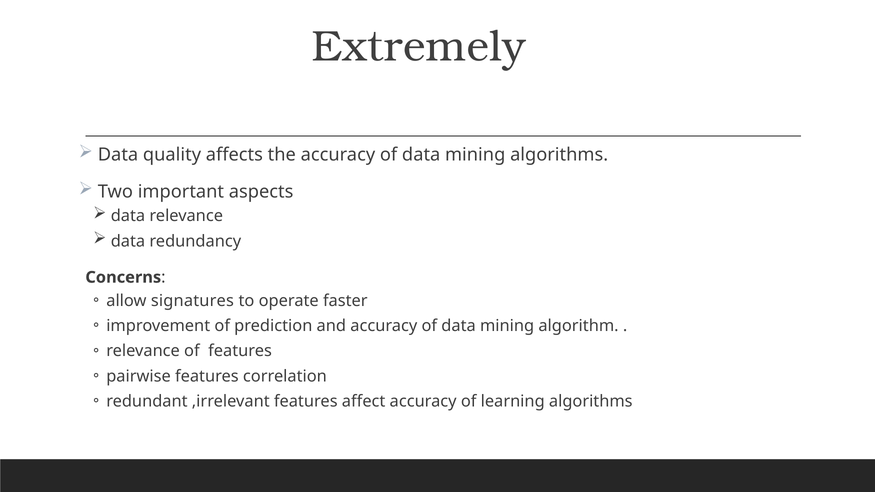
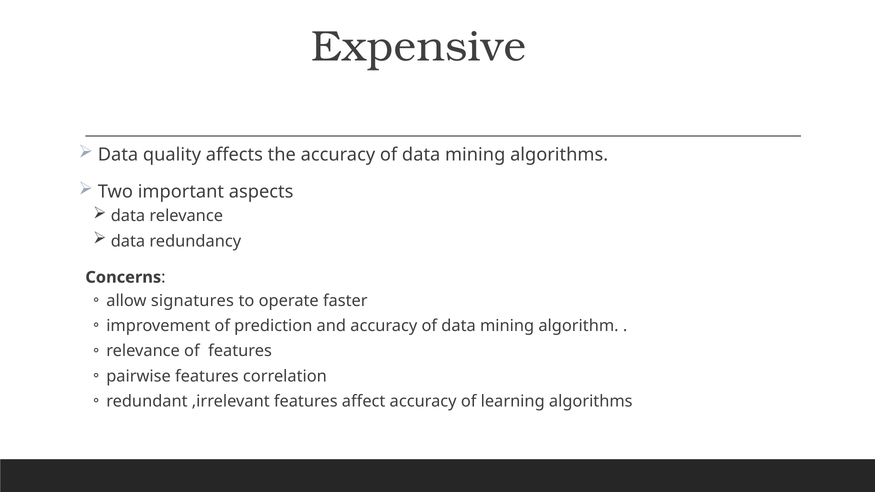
Extremely: Extremely -> Expensive
